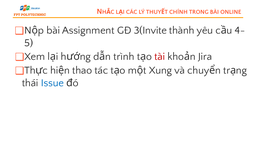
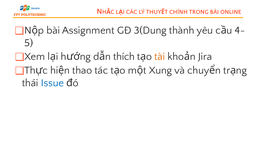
3(Invite: 3(Invite -> 3(Dung
trình: trình -> thích
tài colour: red -> orange
